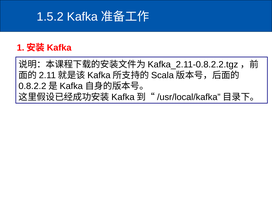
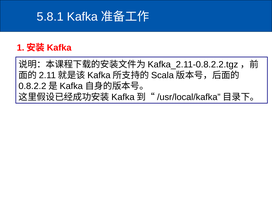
1.5.2: 1.5.2 -> 5.8.1
